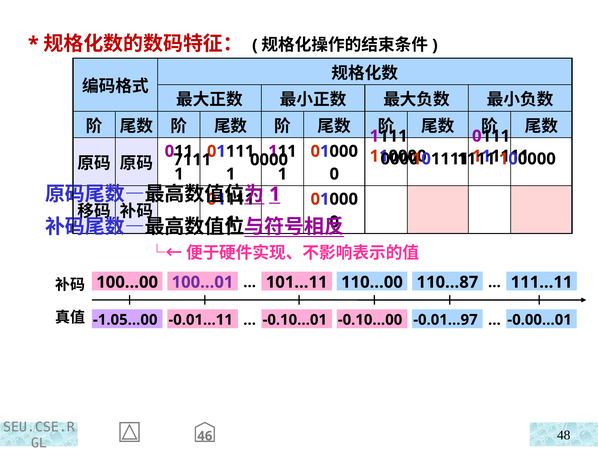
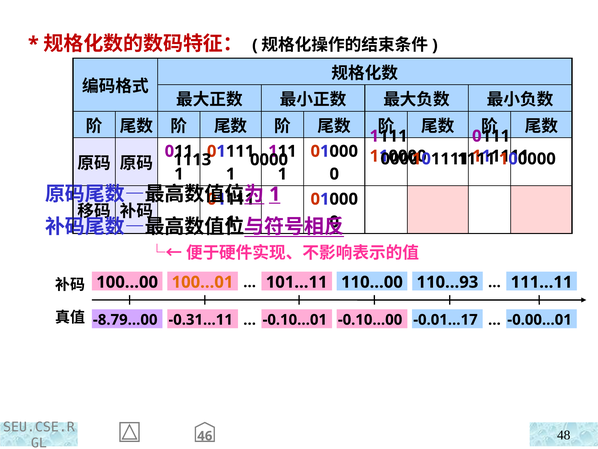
7111: 7111 -> 1113
100…01 colour: purple -> orange
110…87: 110…87 -> 110…93
-1.05…00: -1.05…00 -> -8.79…00
-0.01…11: -0.01…11 -> -0.31…11
-0.01…97: -0.01…97 -> -0.01…17
